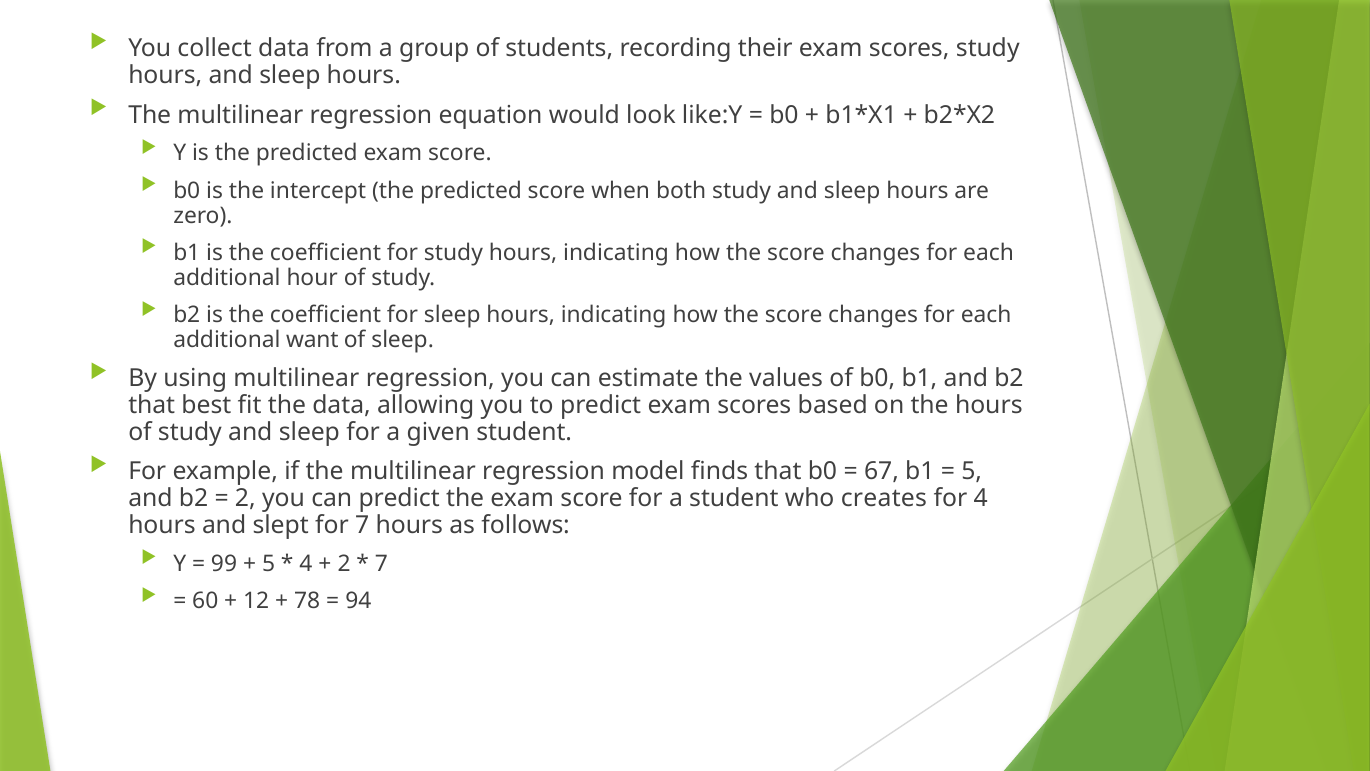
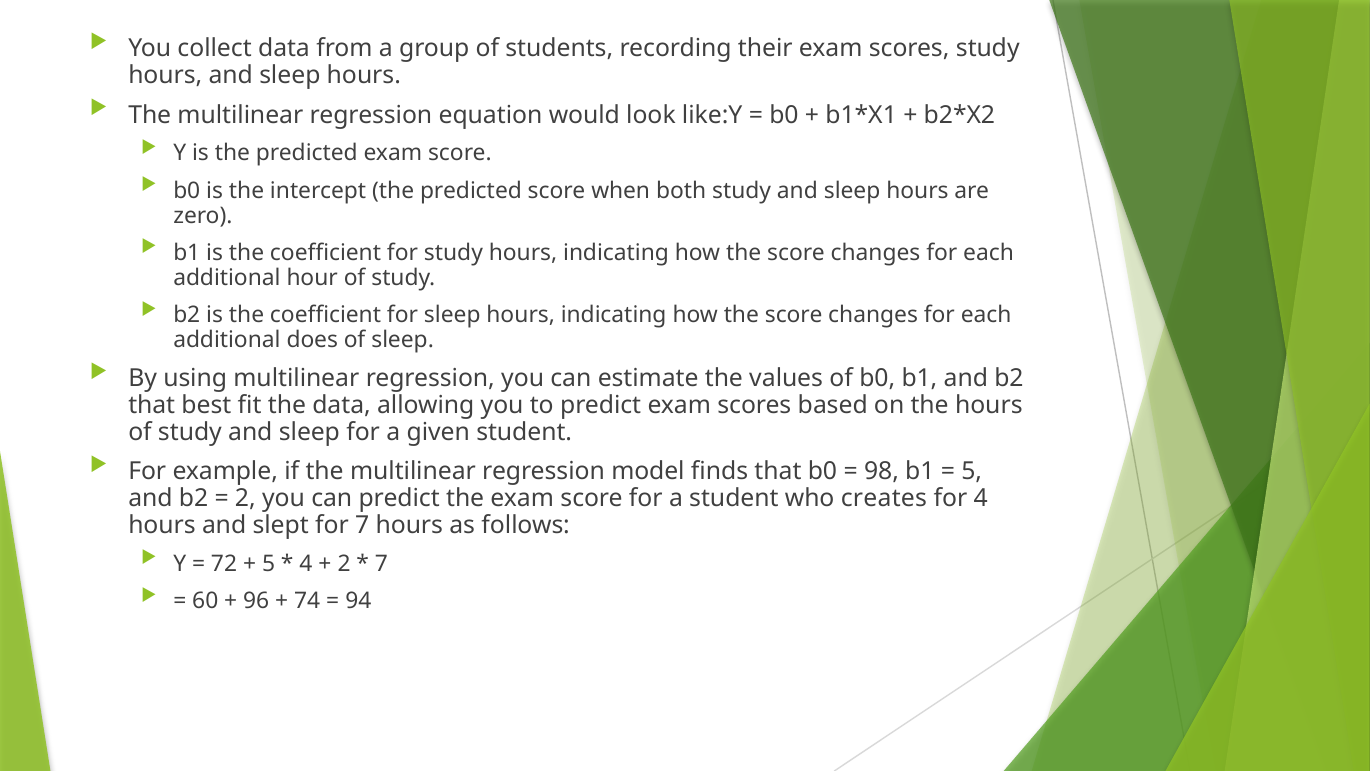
want: want -> does
67: 67 -> 98
99: 99 -> 72
12: 12 -> 96
78: 78 -> 74
